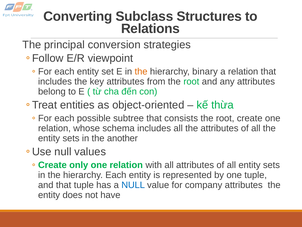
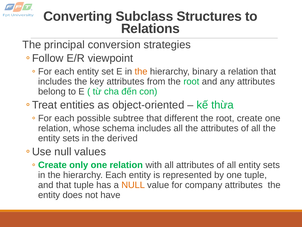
consists: consists -> different
another: another -> derived
NULL at (133, 185) colour: blue -> orange
